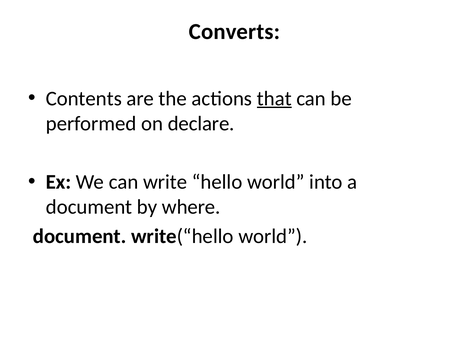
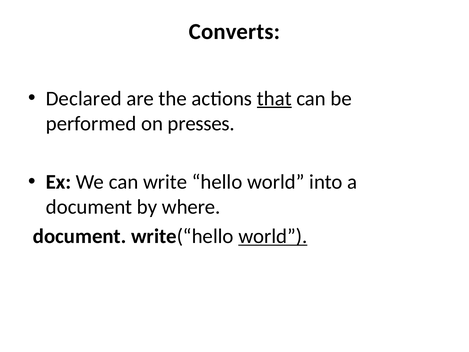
Contents: Contents -> Declared
declare: declare -> presses
world at (273, 236) underline: none -> present
